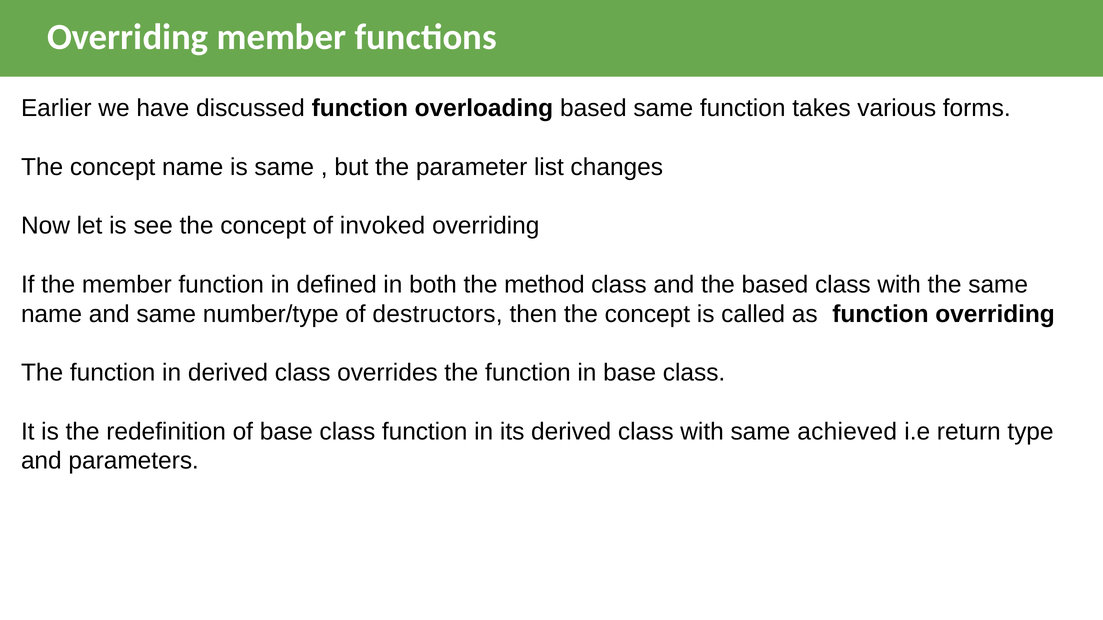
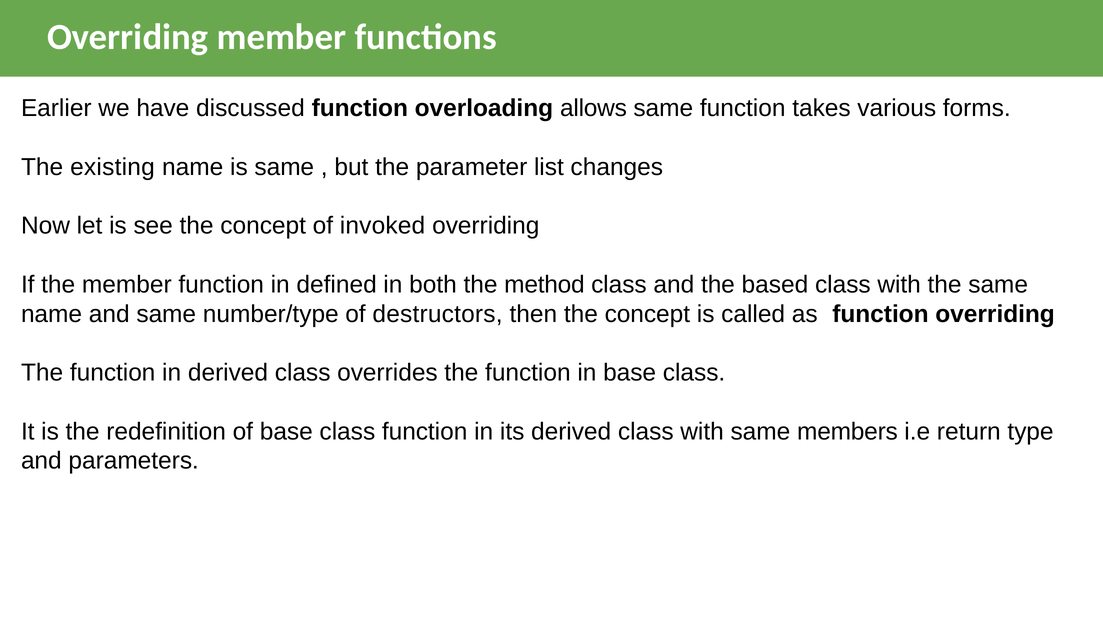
overloading based: based -> allows
concept at (113, 167): concept -> existing
achieved: achieved -> members
